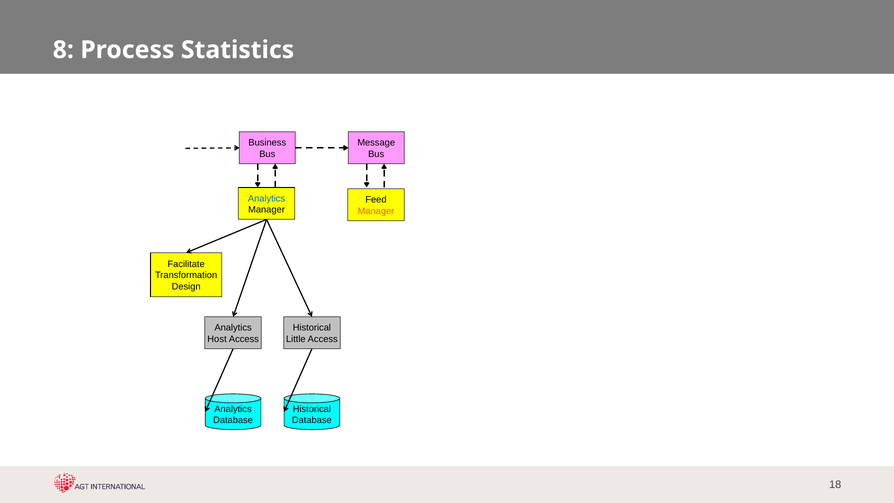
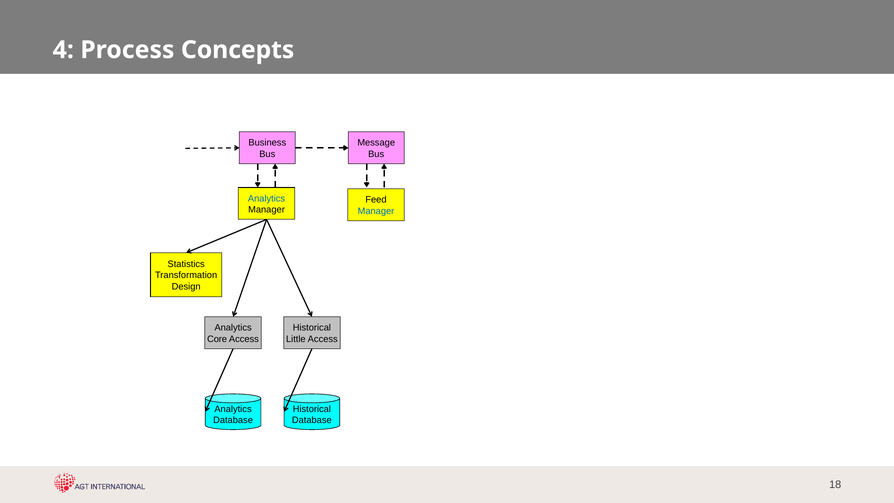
8: 8 -> 4
Statistics: Statistics -> Concepts
Manager at (376, 211) colour: orange -> blue
Facilitate: Facilitate -> Statistics
Host: Host -> Core
